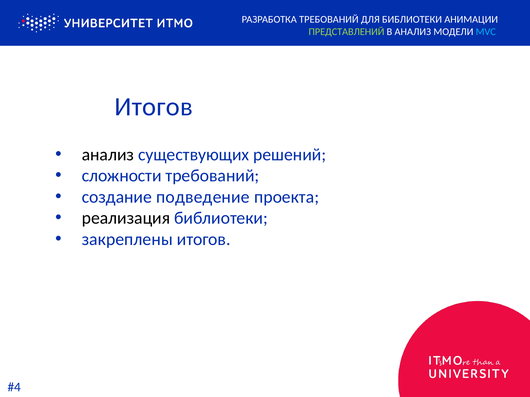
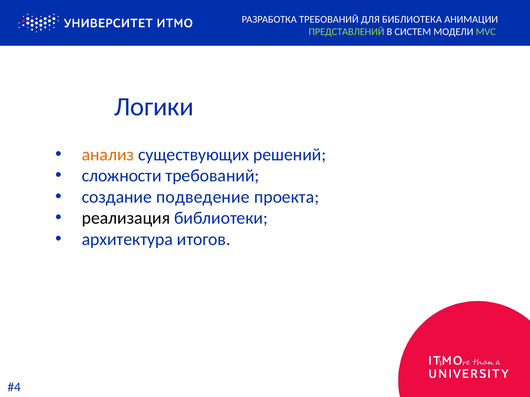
ДЛЯ БИБЛИОТЕКИ: БИБЛИОТЕКИ -> БИБЛИОТЕКА
В АНАЛИЗ: АНАЛИЗ -> СИСТЕМ
MVC colour: light blue -> light green
Итогов at (154, 107): Итогов -> Логики
анализ at (108, 155) colour: black -> orange
закреплены: закреплены -> архитектура
